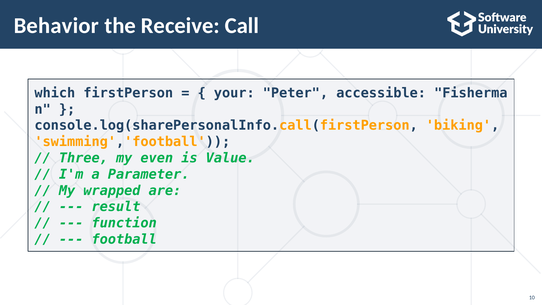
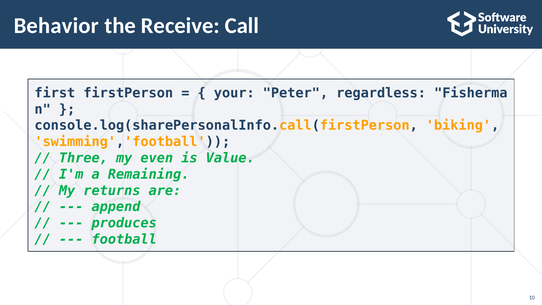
which: which -> first
accessible: accessible -> regardless
Parameter: Parameter -> Remaining
wrapped: wrapped -> returns
result: result -> append
function: function -> produces
